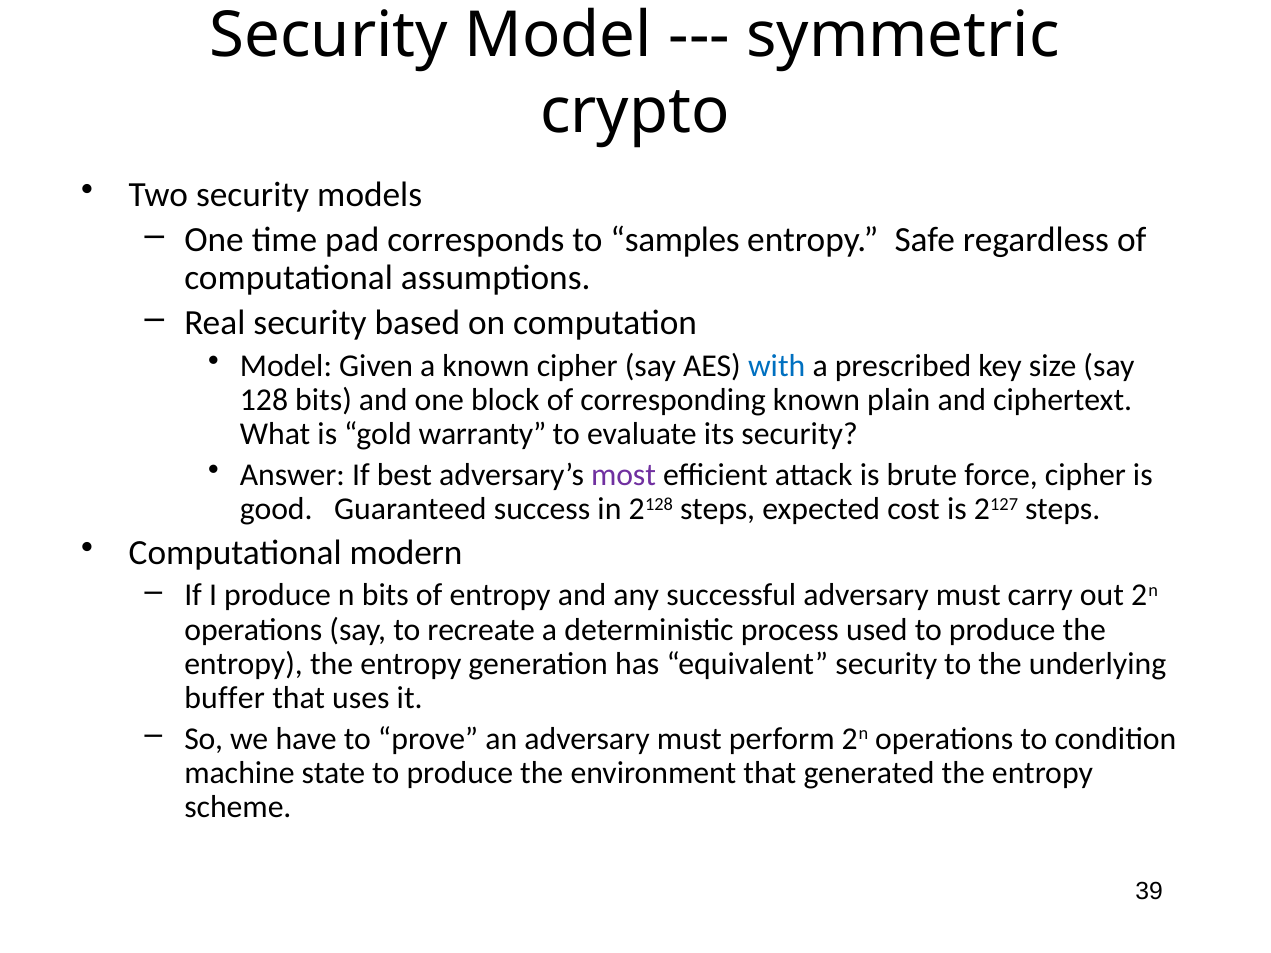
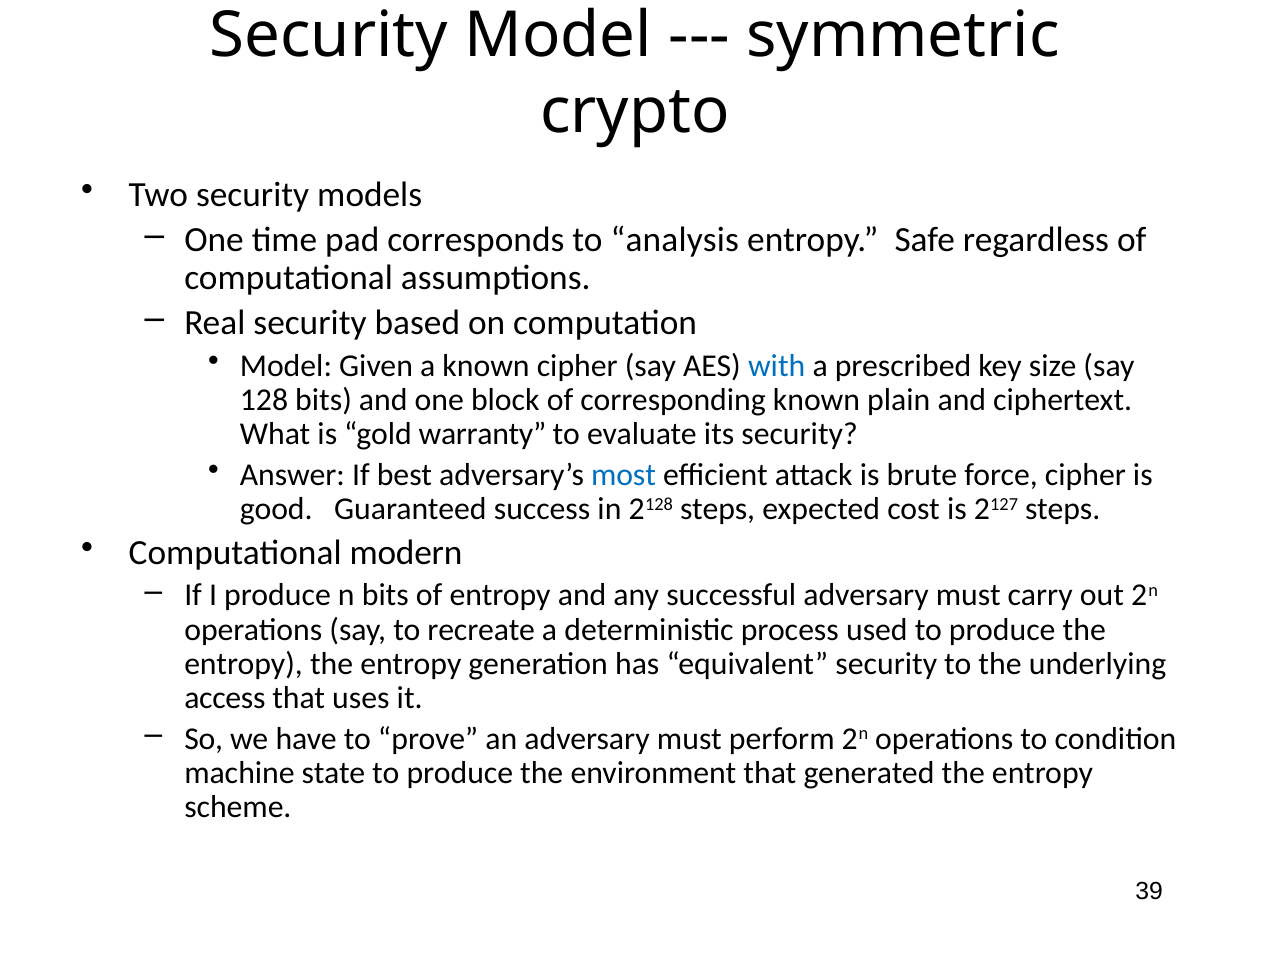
samples: samples -> analysis
most colour: purple -> blue
buffer: buffer -> access
